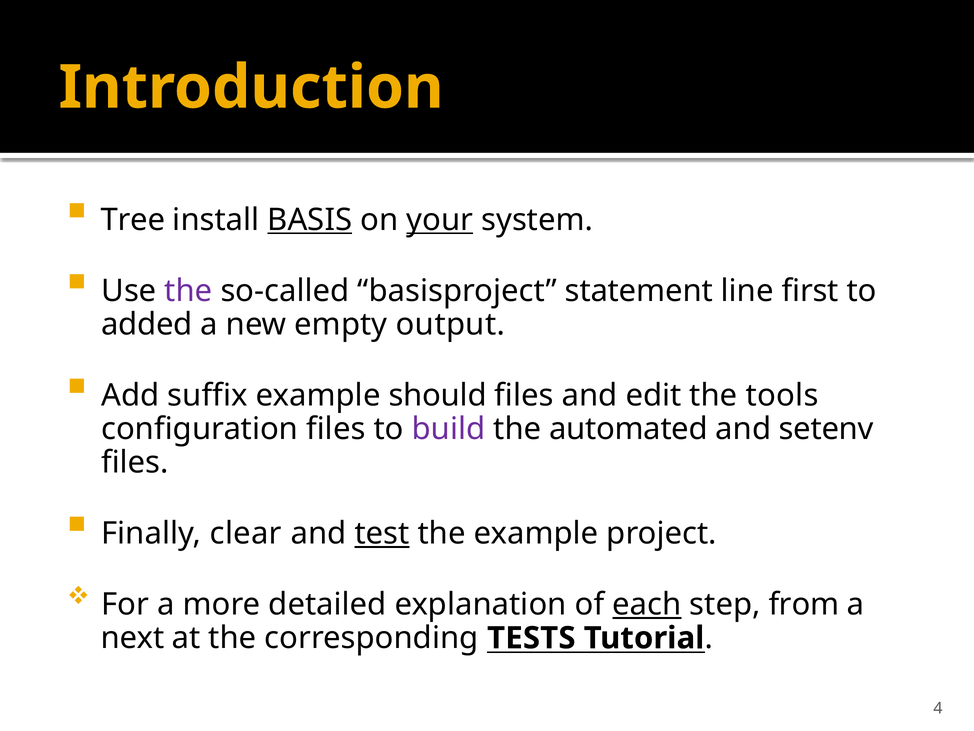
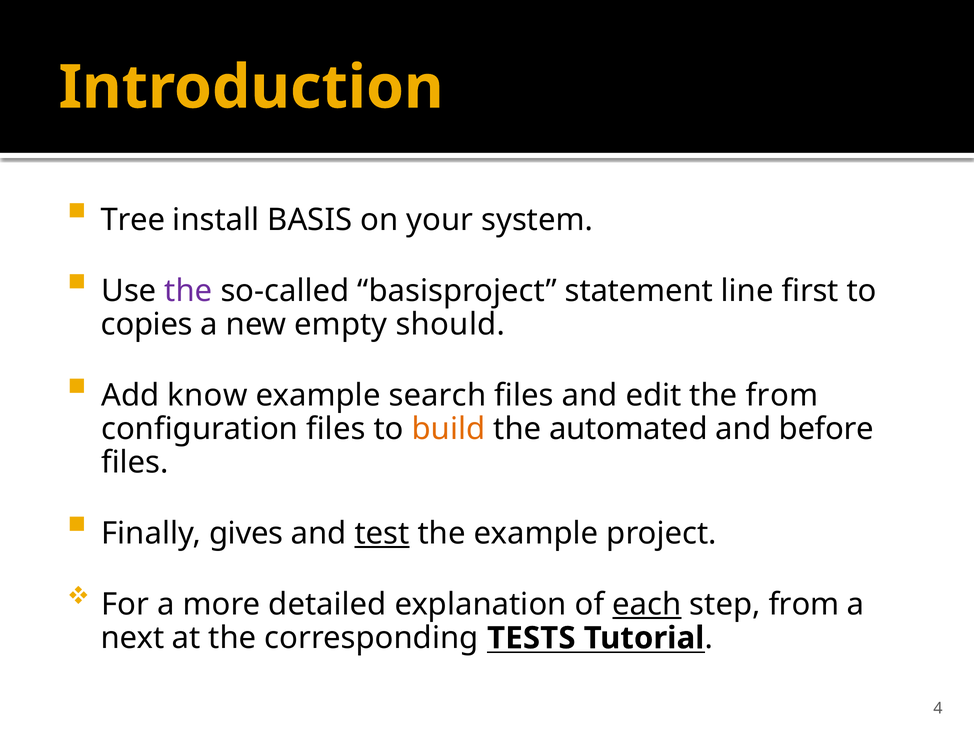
BASIS underline: present -> none
your underline: present -> none
added: added -> copies
output: output -> should
suffix: suffix -> know
should: should -> search
the tools: tools -> from
build colour: purple -> orange
setenv: setenv -> before
clear: clear -> gives
